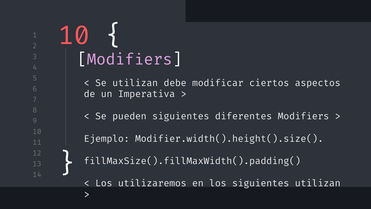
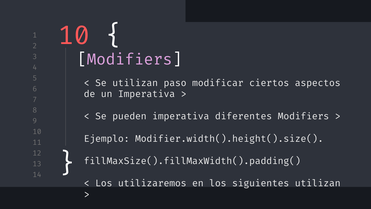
debe: debe -> paso
pueden siguientes: siguientes -> imperativa
